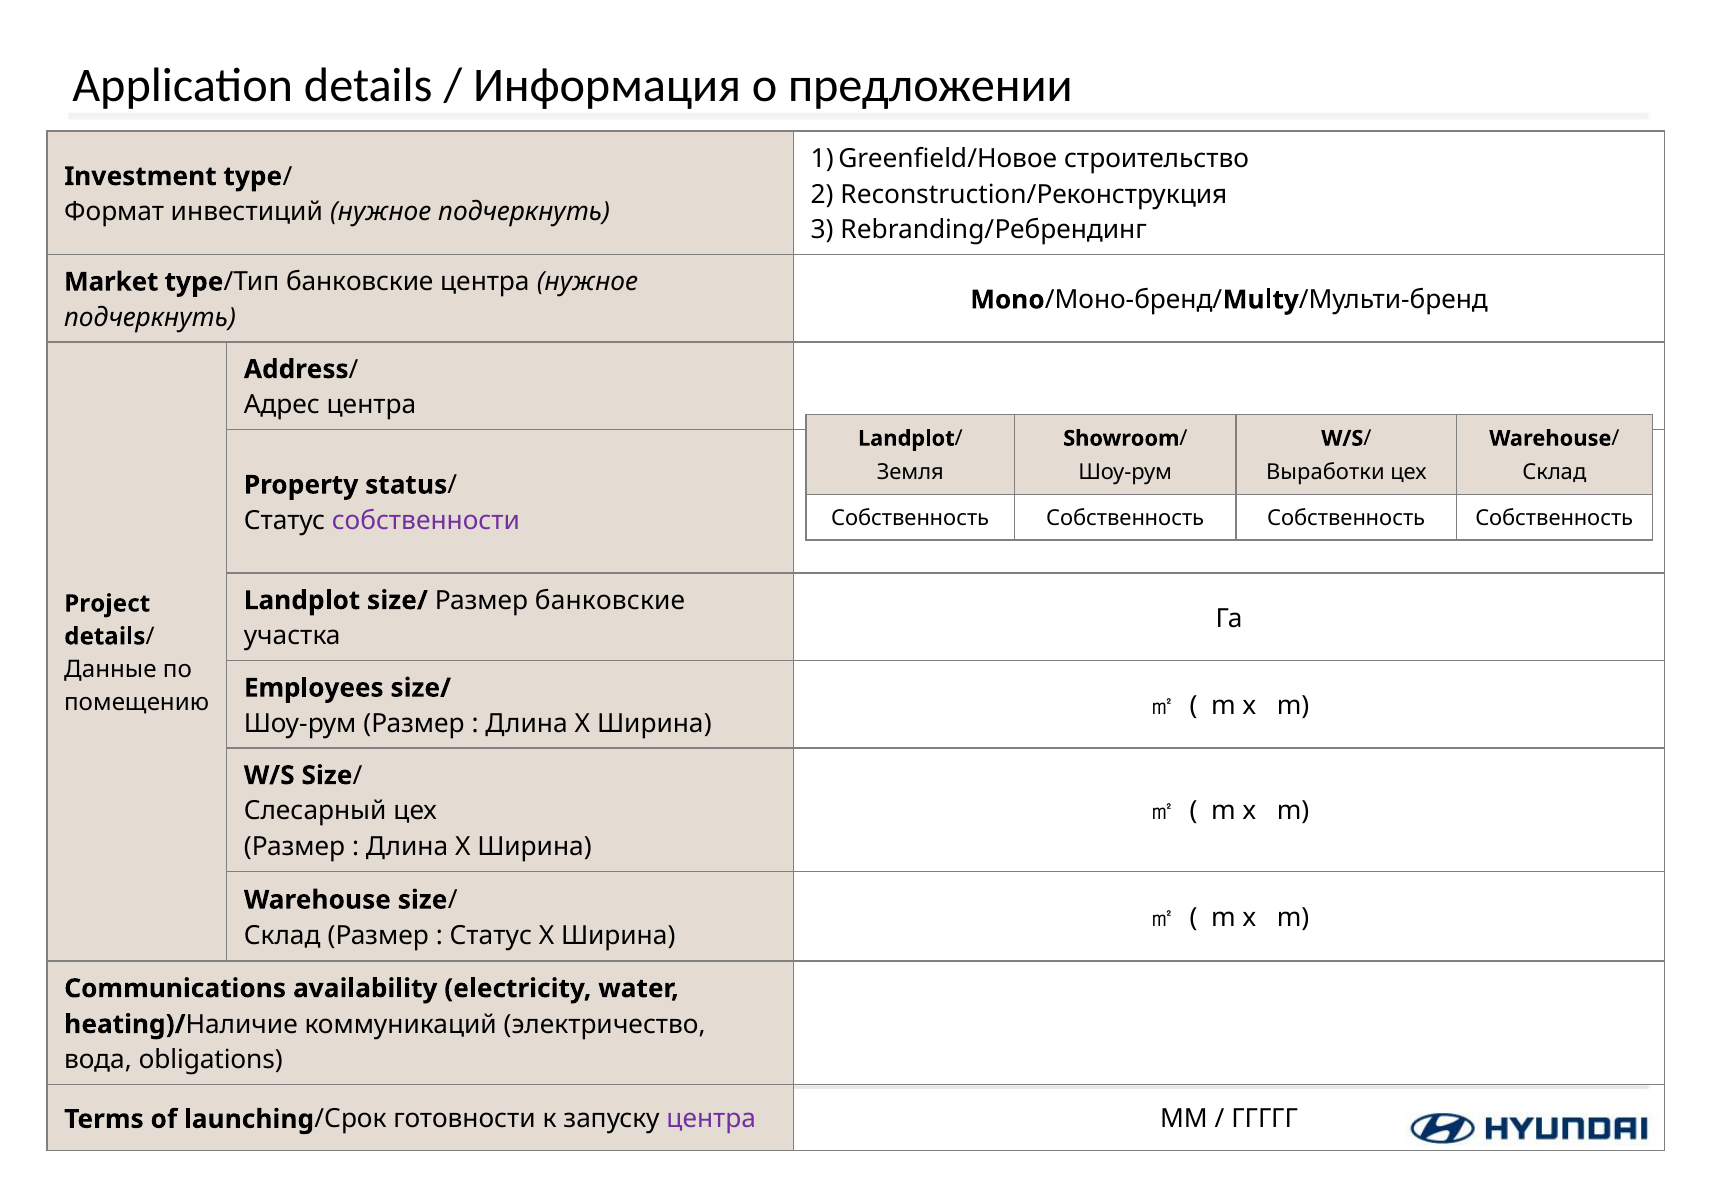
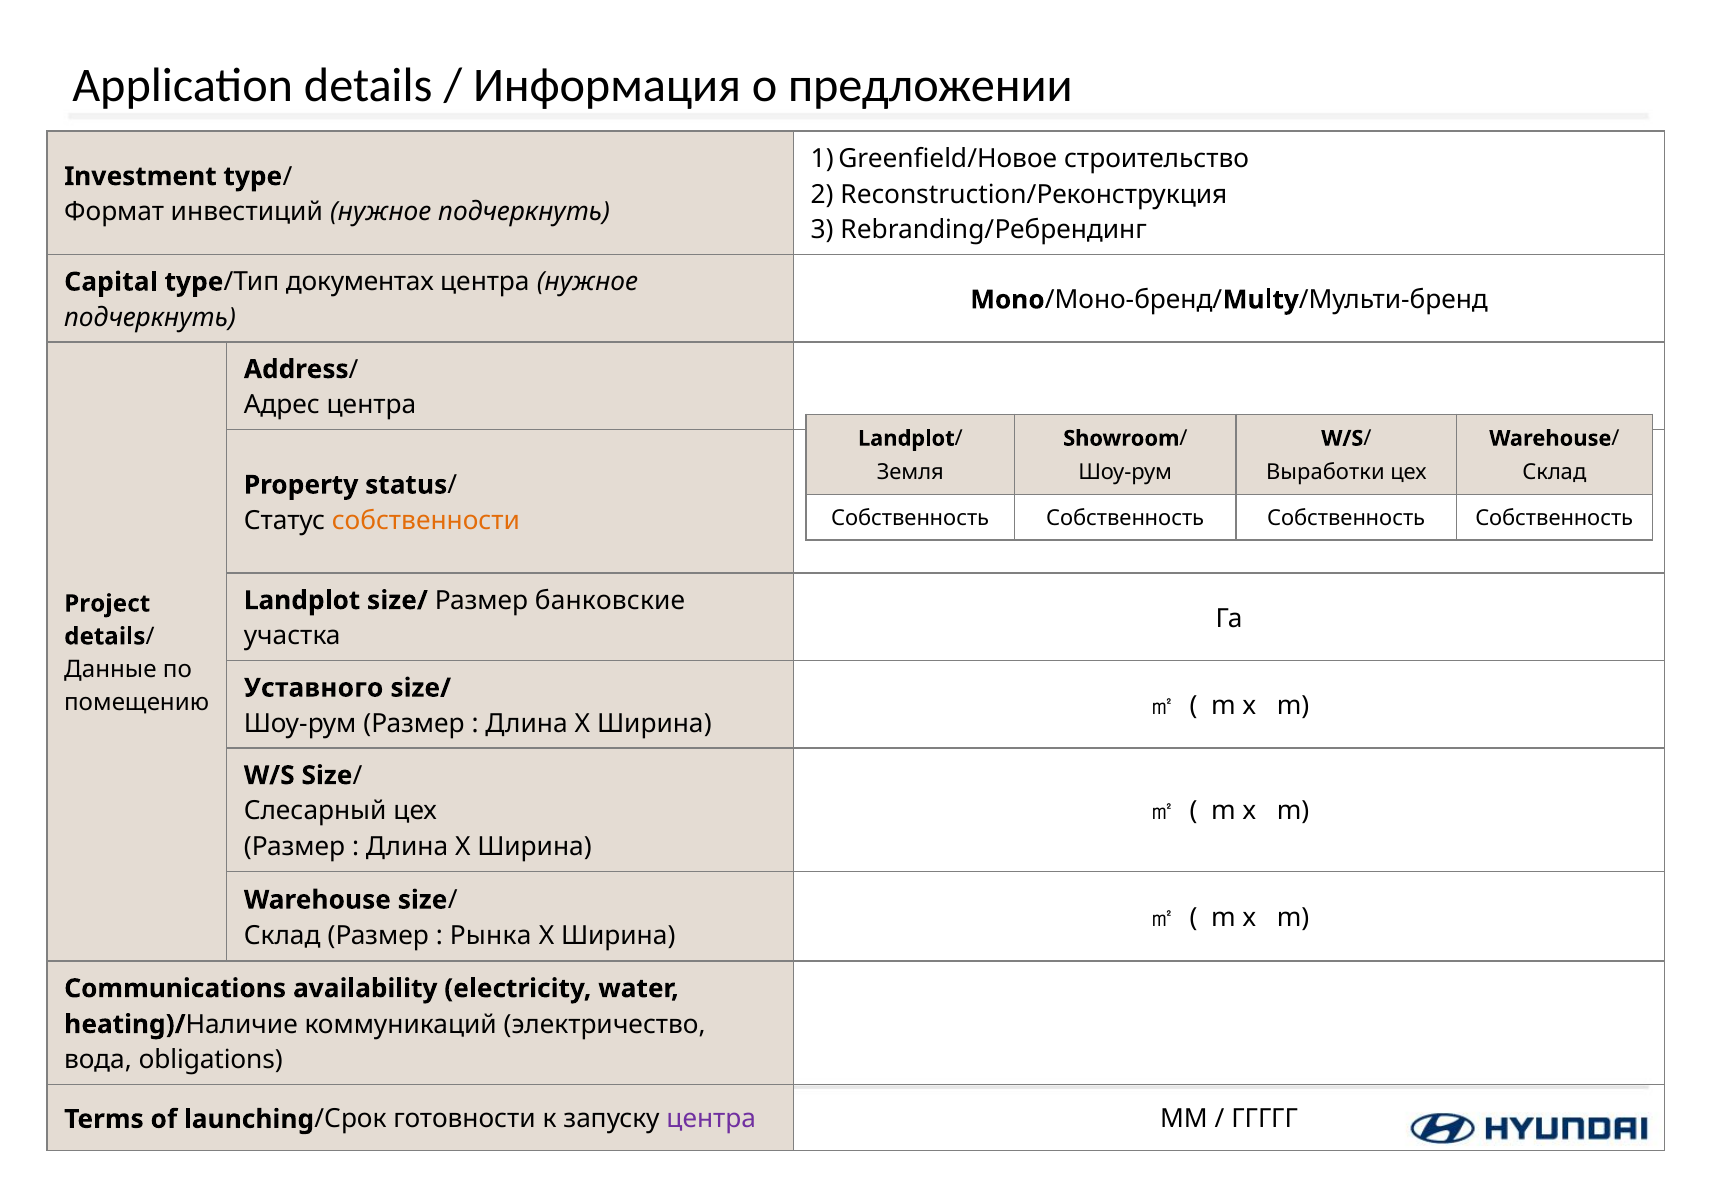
Market: Market -> Capital
type/Тип банковские: банковские -> документах
собственности colour: purple -> orange
Employees: Employees -> Уставного
Статус at (491, 936): Статус -> Рынка
